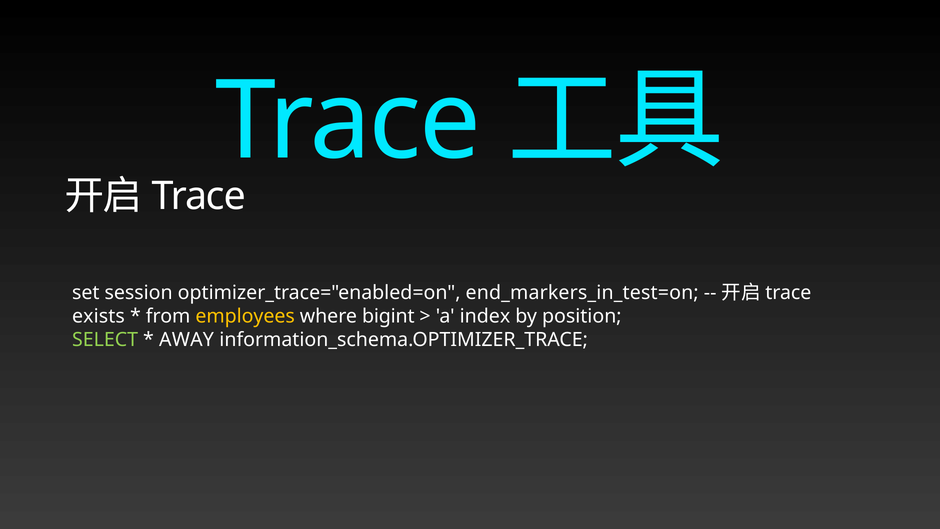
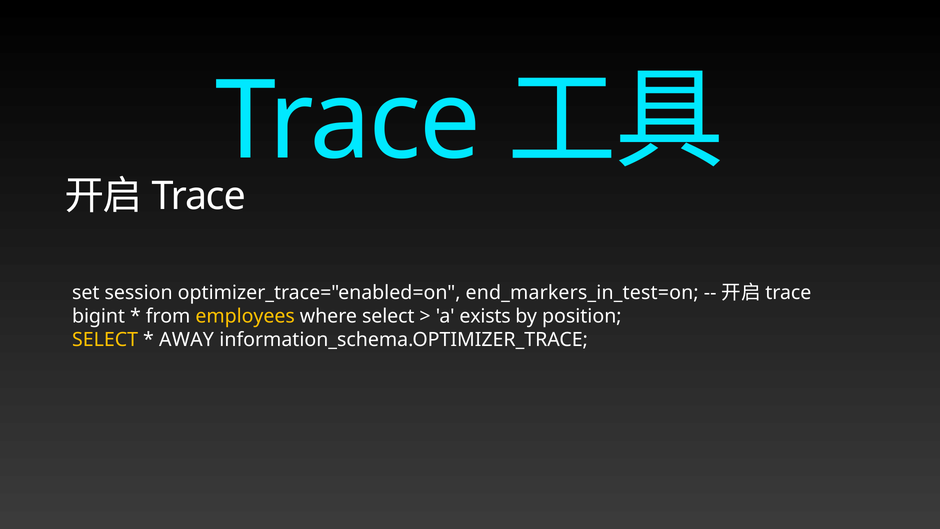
exists: exists -> bigint
where bigint: bigint -> select
index: index -> exists
SELECT at (105, 340) colour: light green -> yellow
